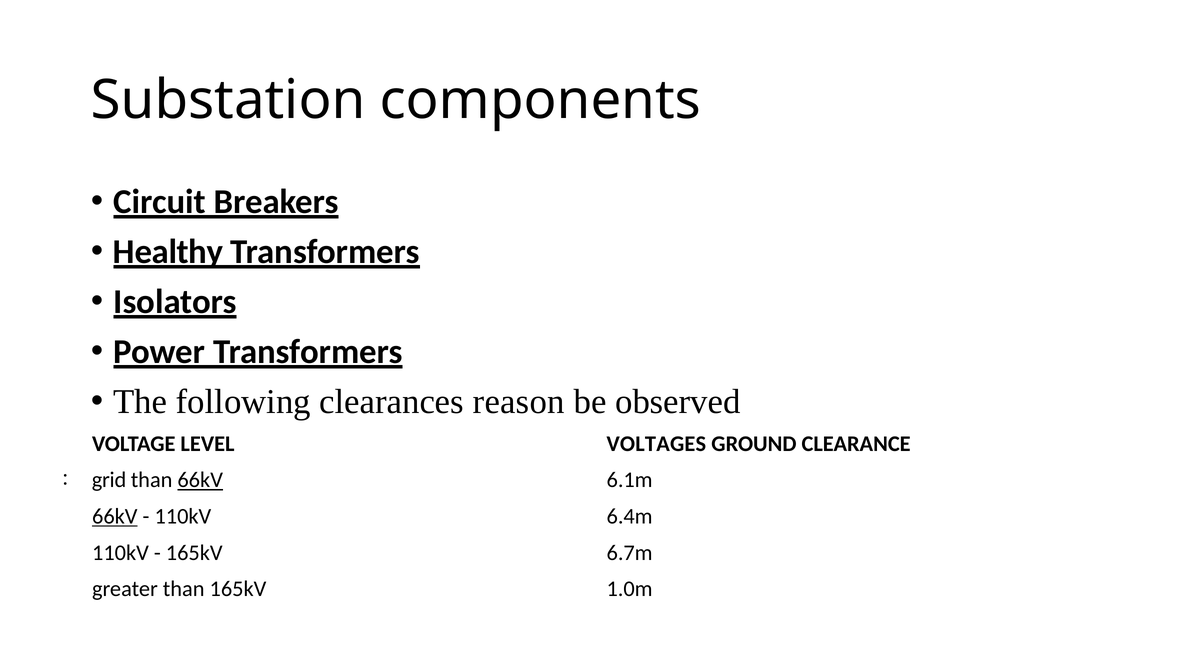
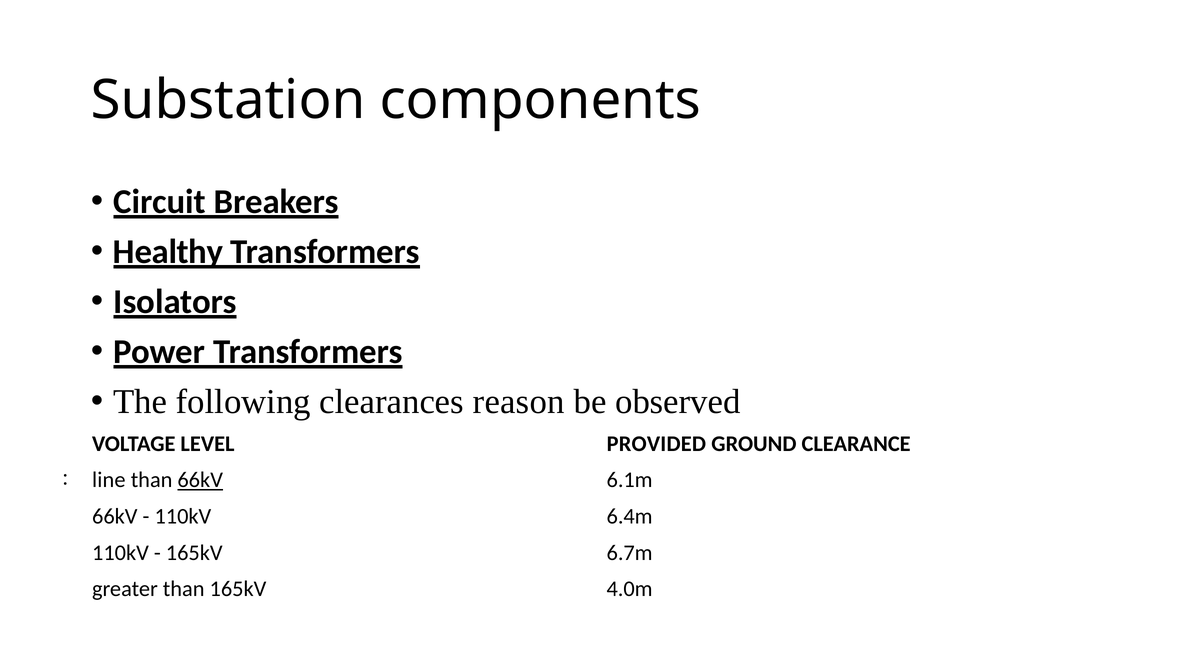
VOLTAGES: VOLTAGES -> PROVIDED
grid: grid -> line
66kV at (115, 516) underline: present -> none
1.0m: 1.0m -> 4.0m
